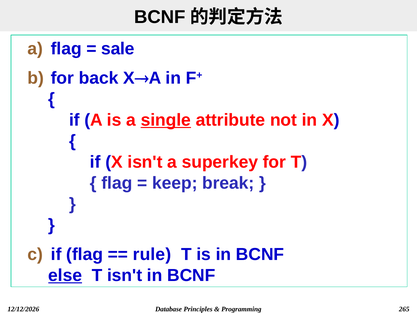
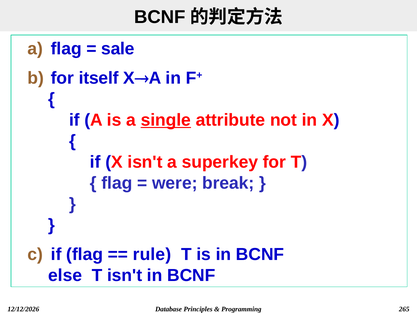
back: back -> itself
keep: keep -> were
else underline: present -> none
